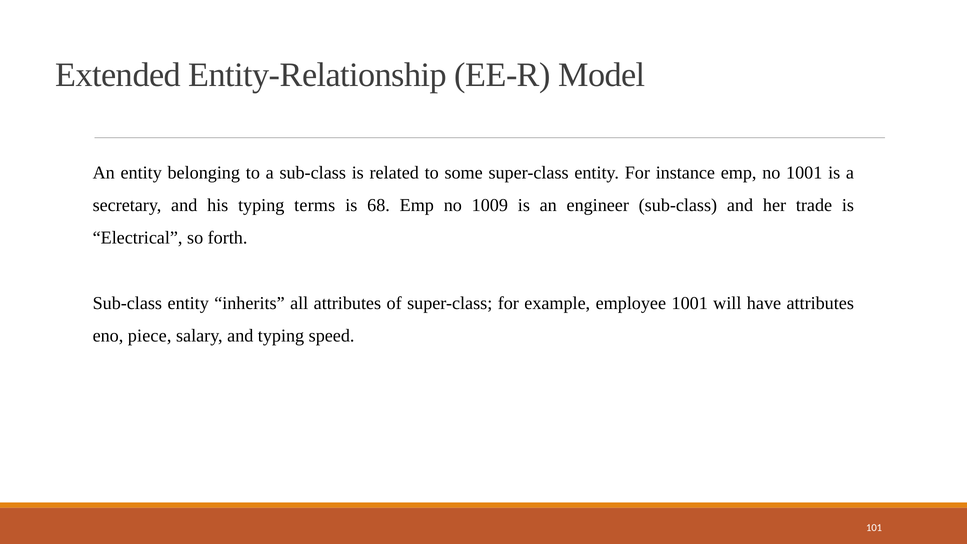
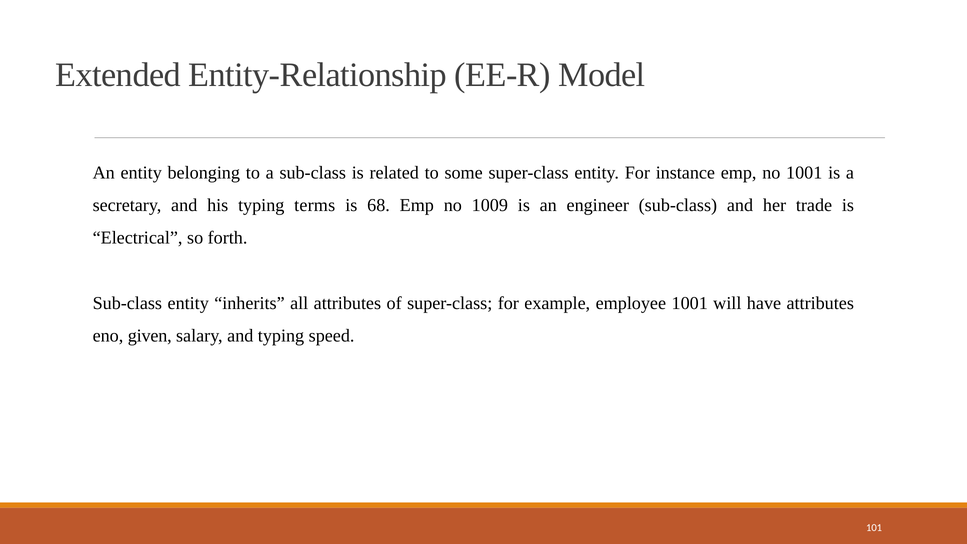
piece: piece -> given
